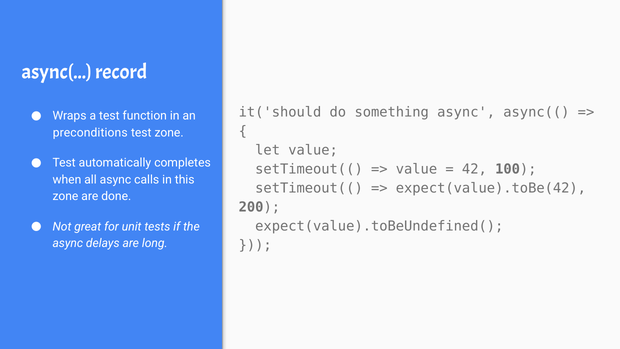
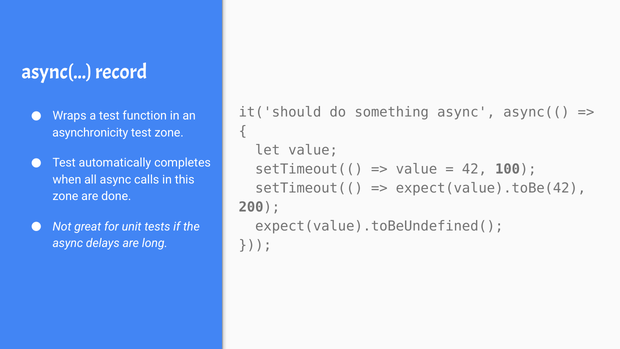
preconditions: preconditions -> asynchronicity
